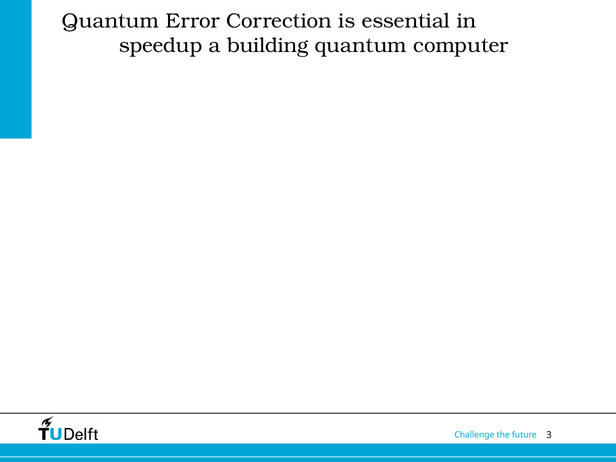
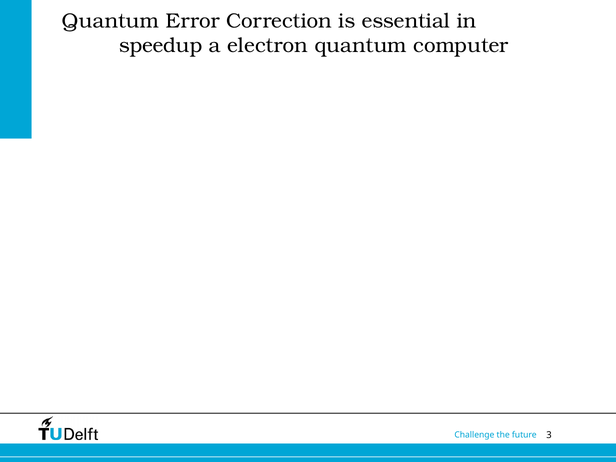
building: building -> electron
